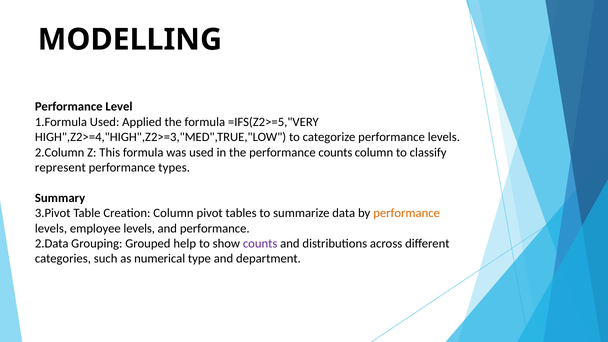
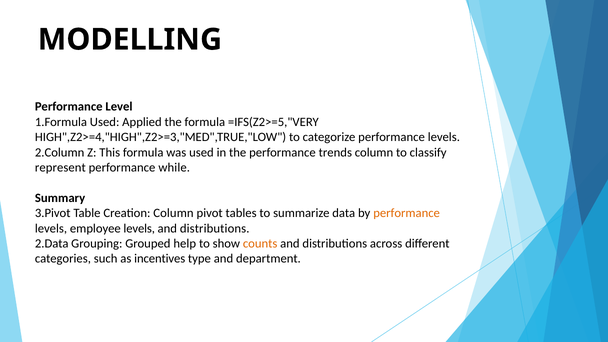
performance counts: counts -> trends
types: types -> while
performance at (215, 228): performance -> distributions
counts at (260, 244) colour: purple -> orange
numerical: numerical -> incentives
